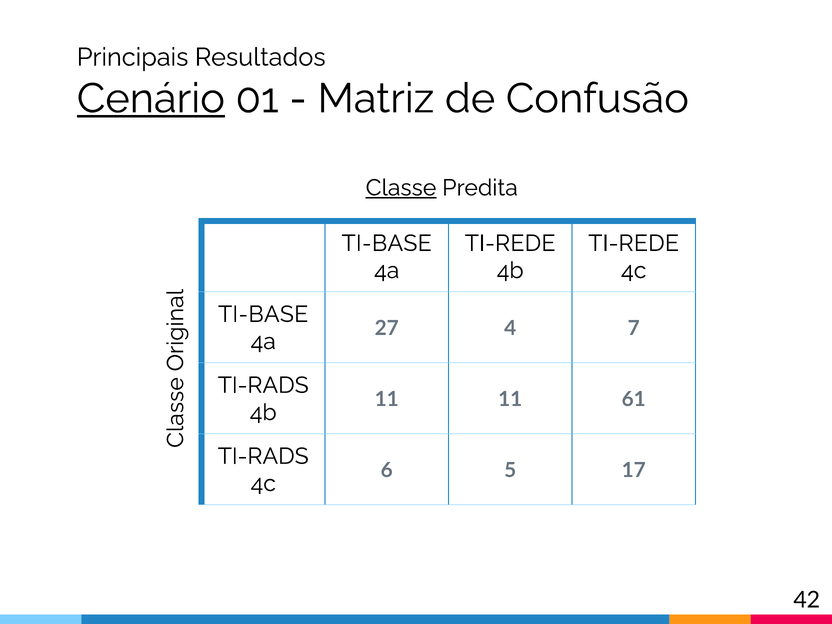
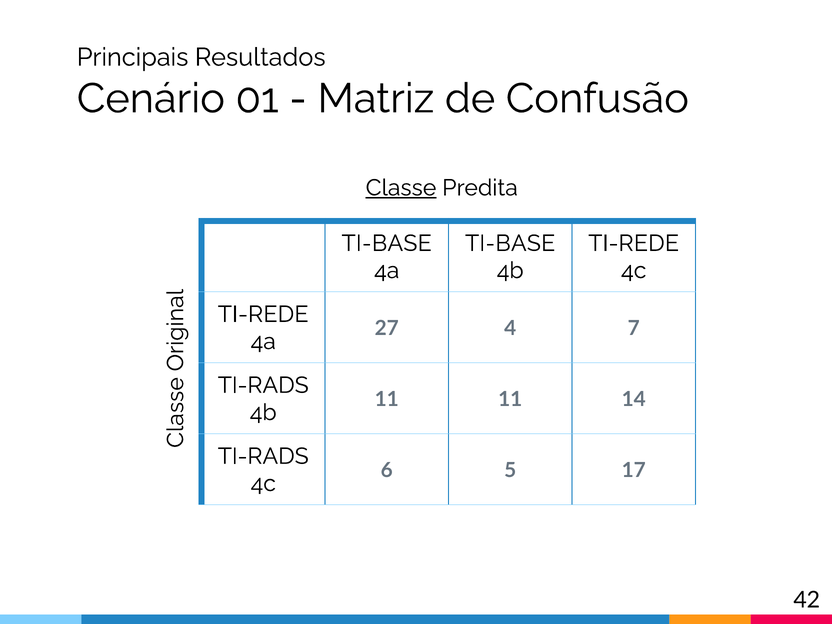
Cenário underline: present -> none
TI-REDE at (510, 243): TI-REDE -> TI-BASE
TI-BASE at (263, 314): TI-BASE -> TI-REDE
61: 61 -> 14
